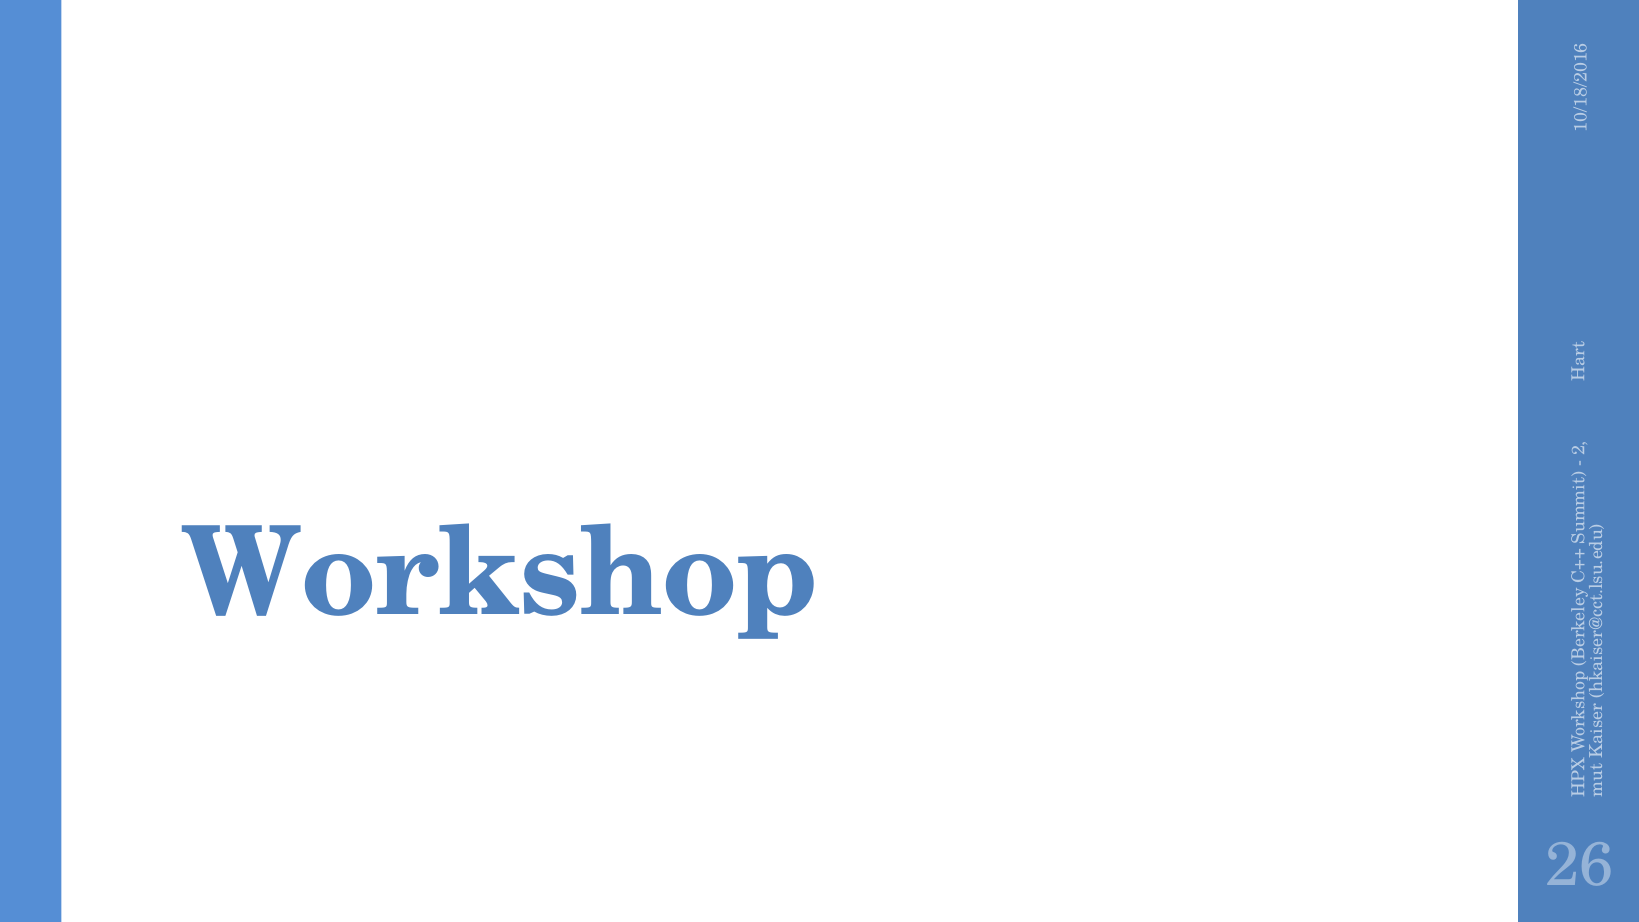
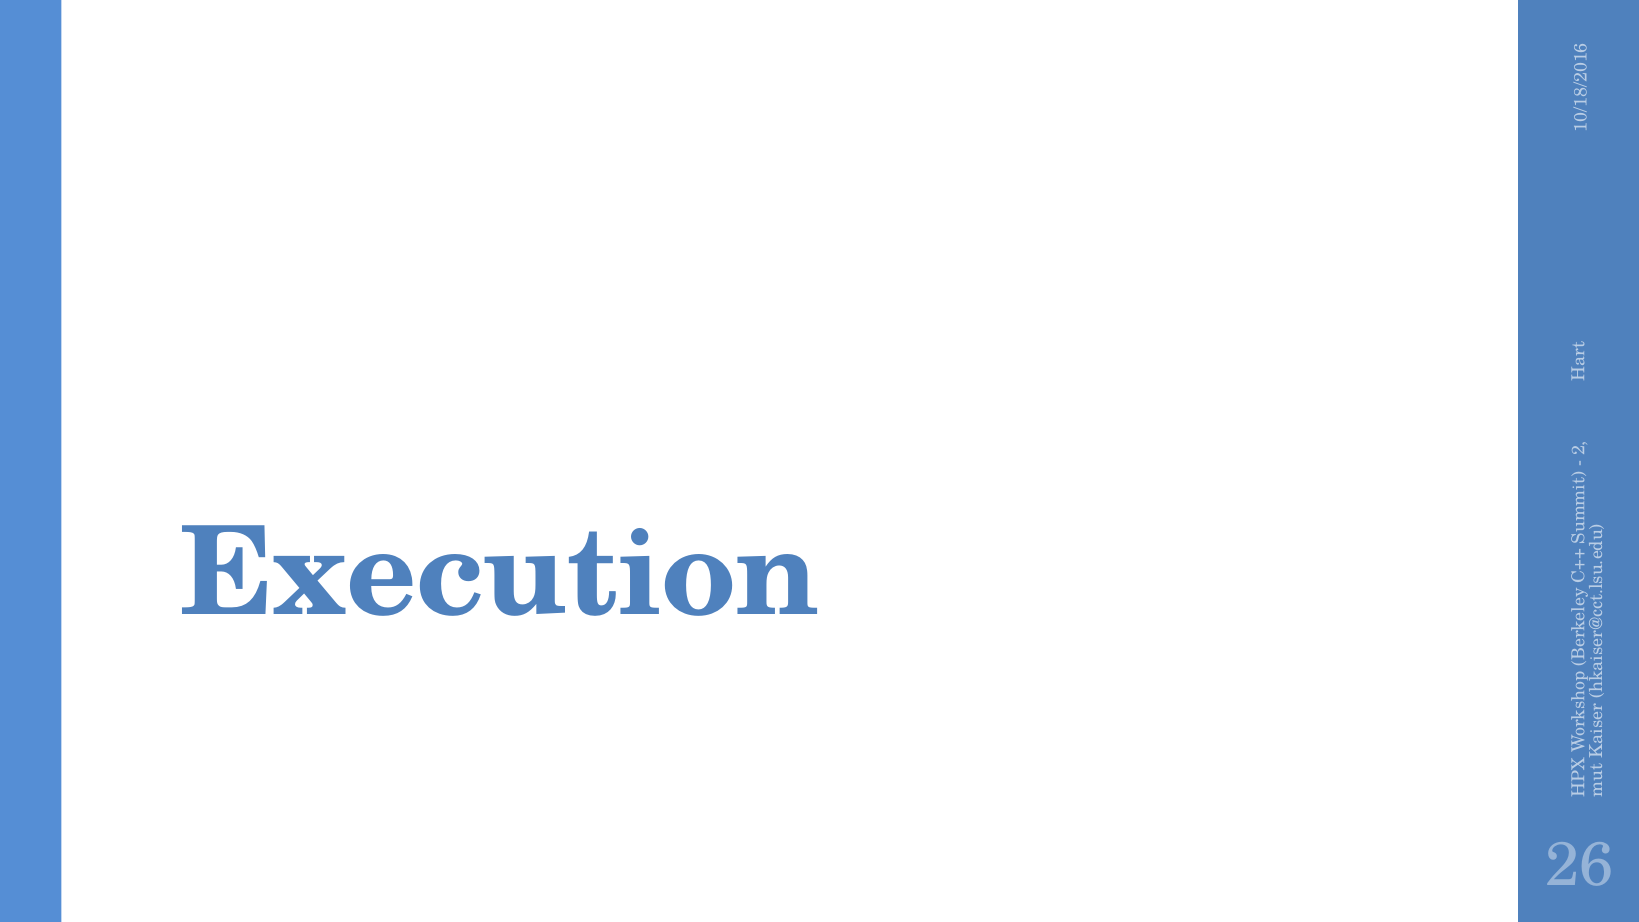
Workshop: Workshop -> Execution
